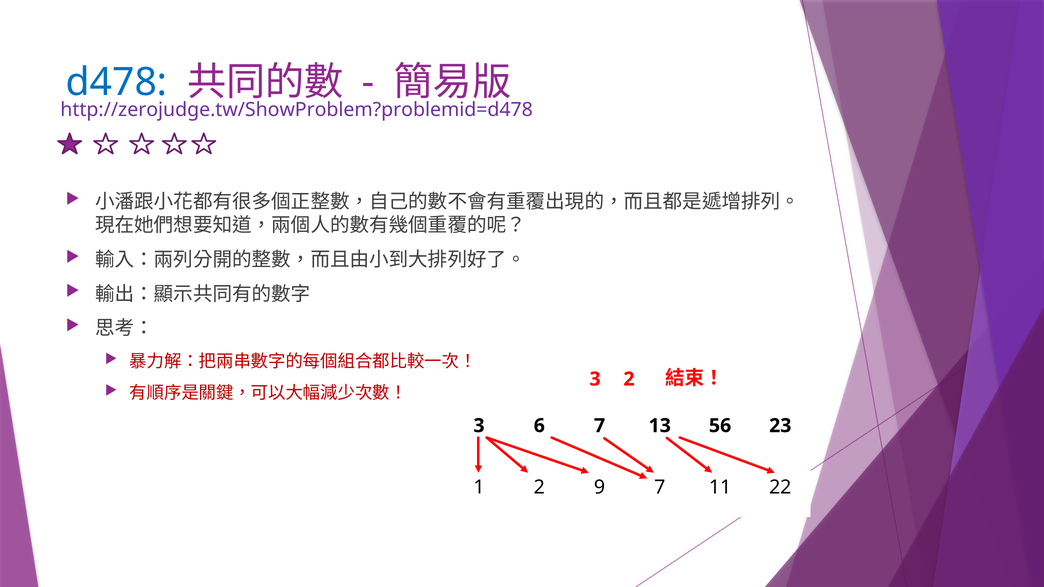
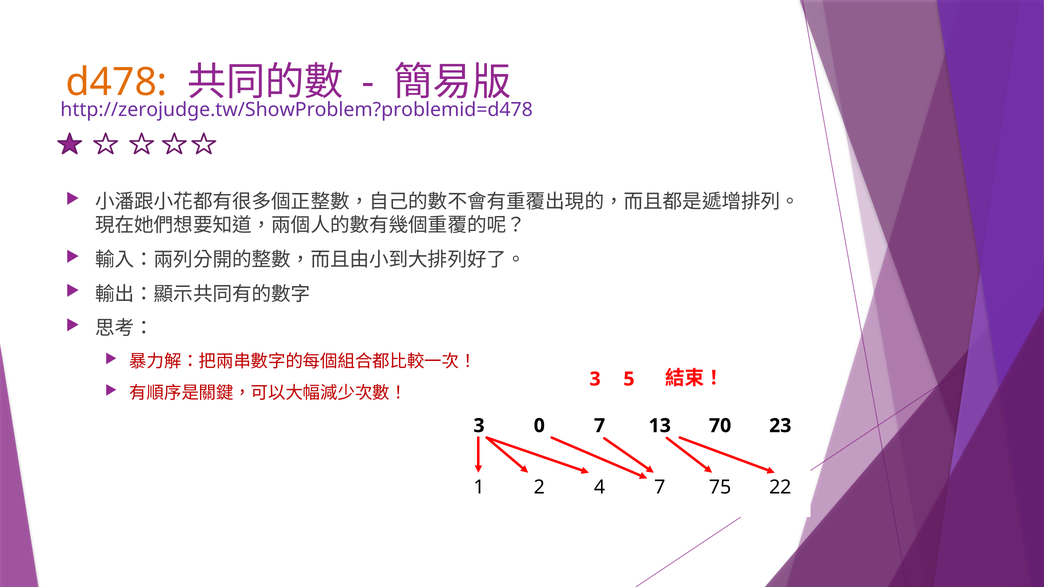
d478 colour: blue -> orange
3 2: 2 -> 5
6: 6 -> 0
56: 56 -> 70
9: 9 -> 4
11: 11 -> 75
